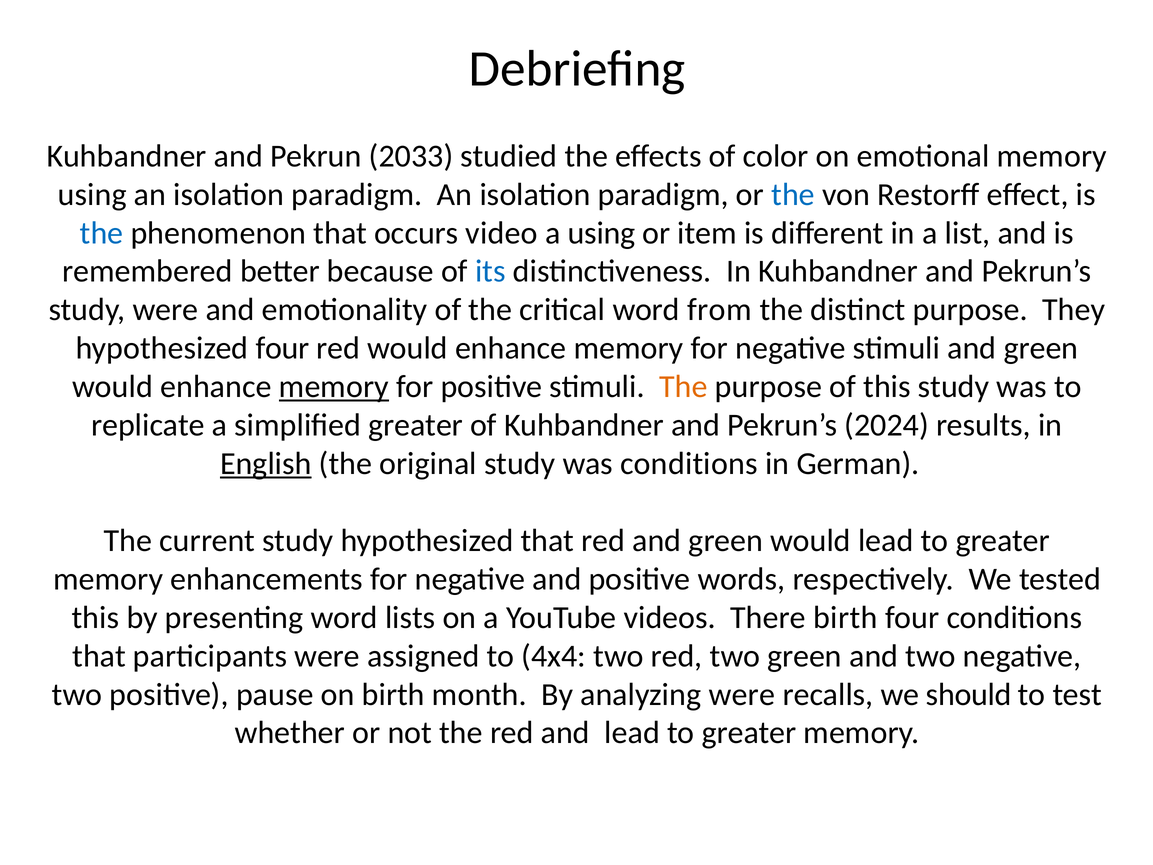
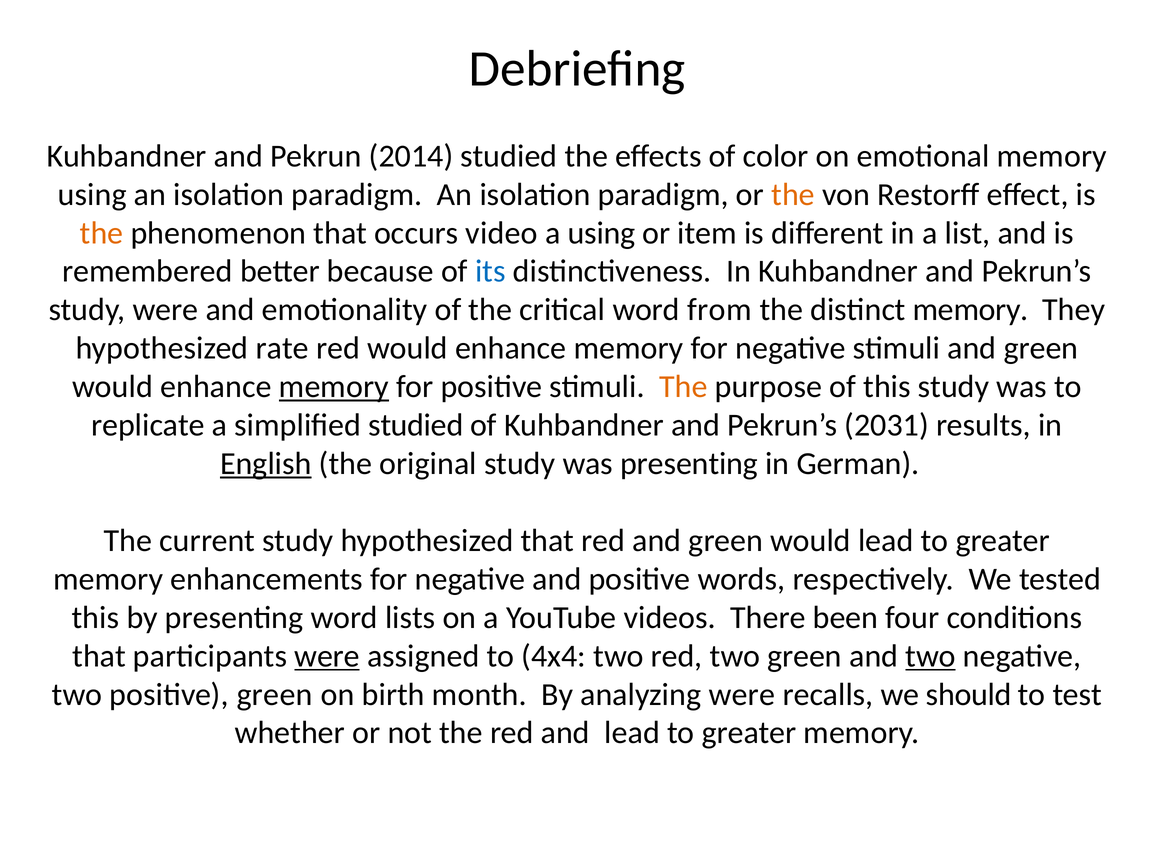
2033: 2033 -> 2014
the at (793, 194) colour: blue -> orange
the at (102, 233) colour: blue -> orange
distinct purpose: purpose -> memory
hypothesized four: four -> rate
simplified greater: greater -> studied
2024: 2024 -> 2031
was conditions: conditions -> presenting
There birth: birth -> been
were at (327, 656) underline: none -> present
two at (931, 656) underline: none -> present
positive pause: pause -> green
